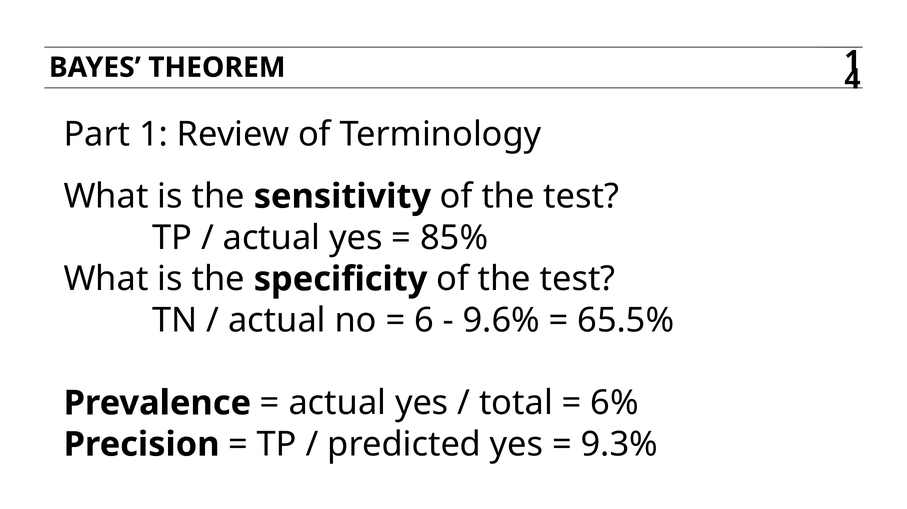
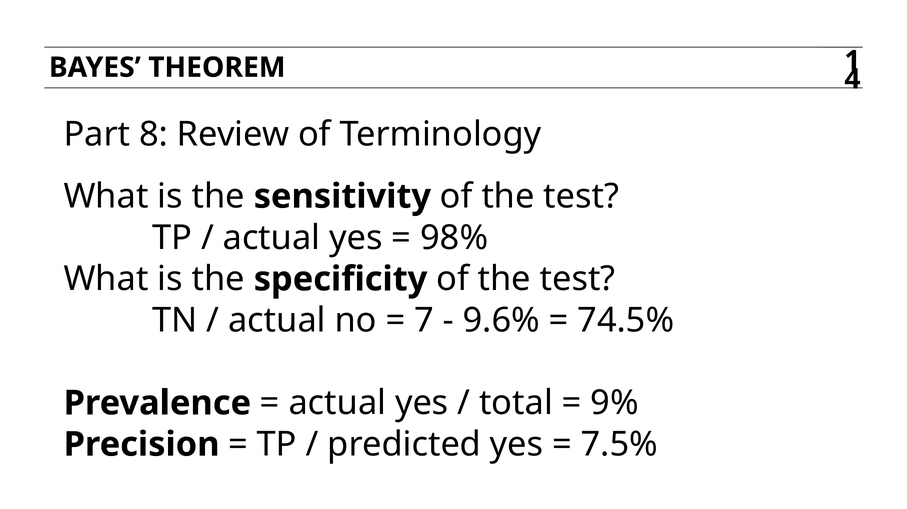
Part 1: 1 -> 8
85%: 85% -> 98%
6: 6 -> 7
65.5%: 65.5% -> 74.5%
6%: 6% -> 9%
9.3%: 9.3% -> 7.5%
